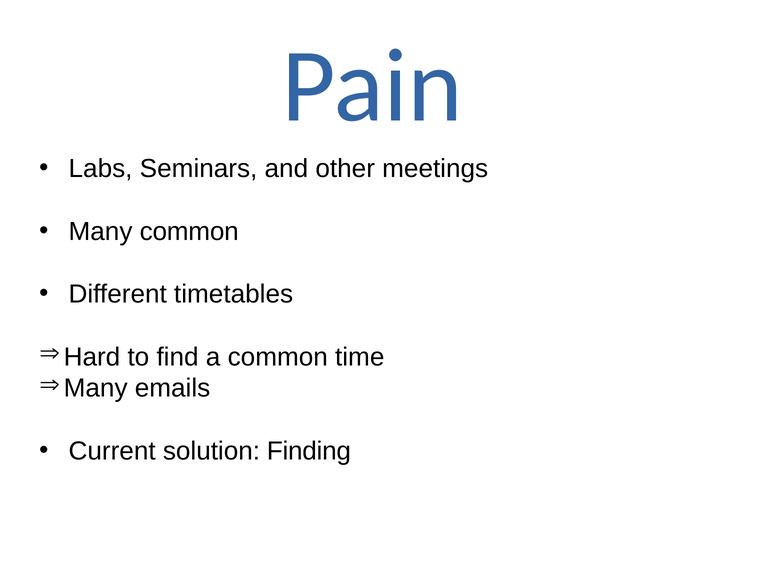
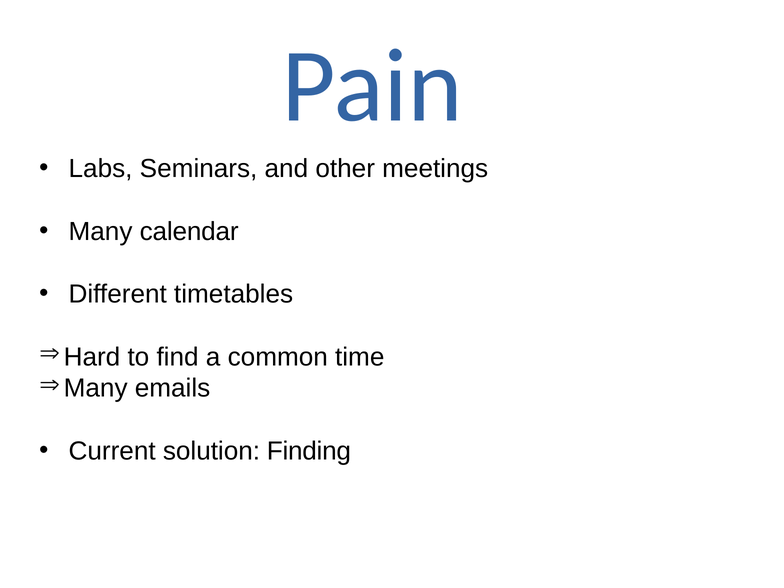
Many common: common -> calendar
